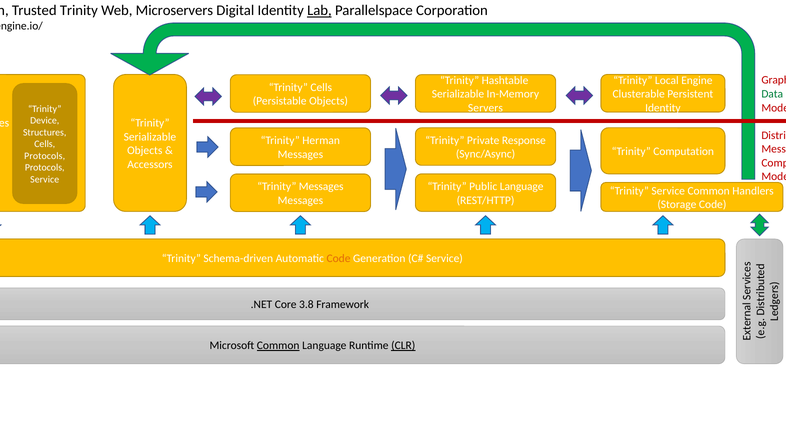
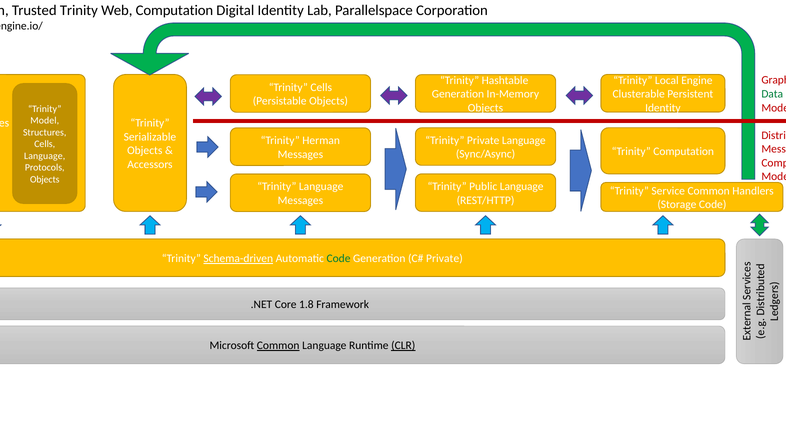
Web Microservers: Microservers -> Computation
Lab underline: present -> none
Serializable at (458, 94): Serializable -> Generation
Servers at (485, 108): Servers -> Objects
Device at (45, 121): Device -> Model
Private Response: Response -> Language
Protocols at (45, 156): Protocols -> Language
Service at (45, 180): Service -> Objects
Trinity Messages: Messages -> Language
Schema-driven underline: none -> present
Code at (338, 259) colour: orange -> green
Service at (444, 259): Service -> Private
3.8: 3.8 -> 1.8
